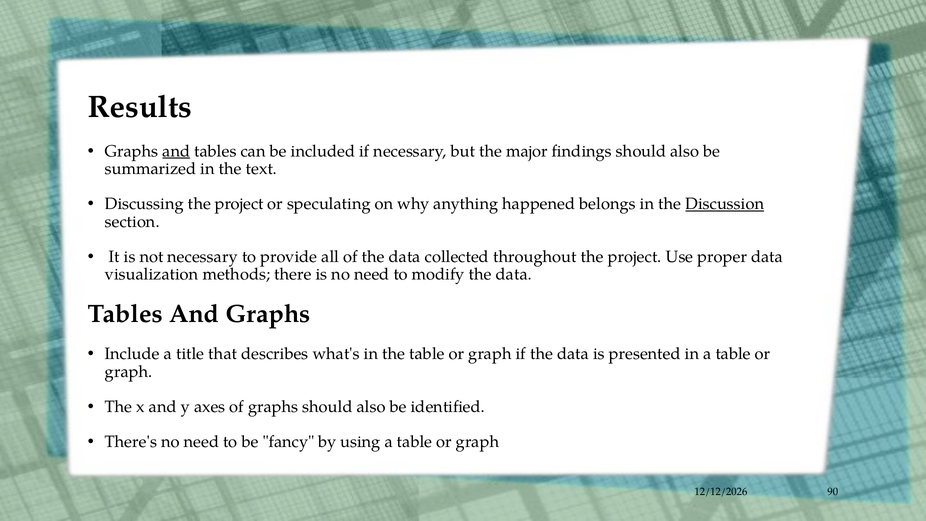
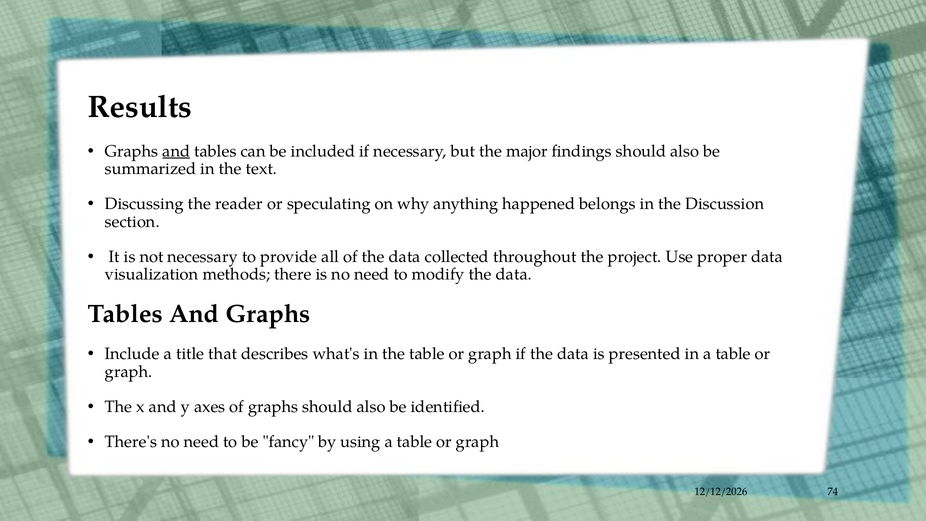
Discussing the project: project -> reader
Discussion underline: present -> none
90: 90 -> 74
